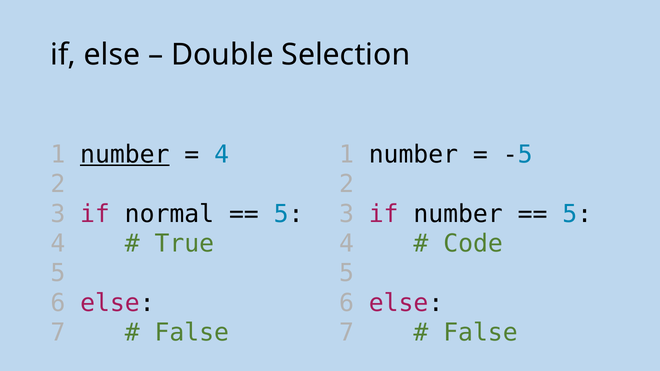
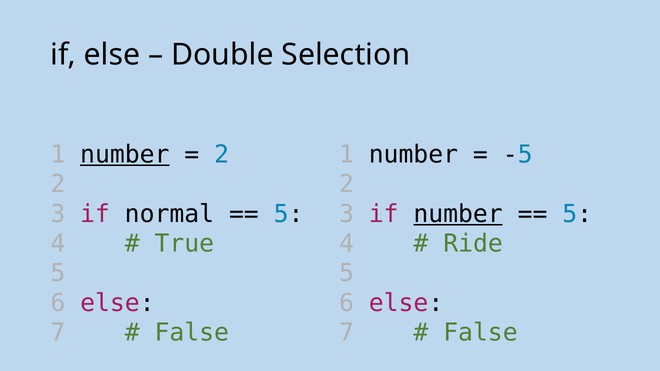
4 at (222, 155): 4 -> 2
number at (458, 214) underline: none -> present
Code: Code -> Ride
